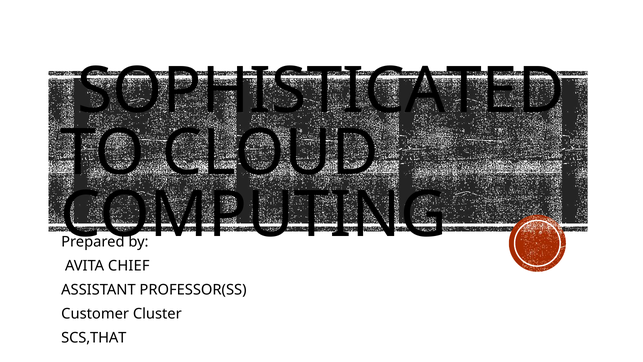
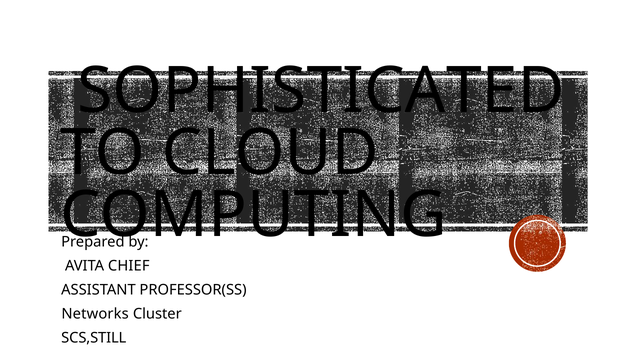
Customer: Customer -> Networks
SCS,THAT: SCS,THAT -> SCS,STILL
